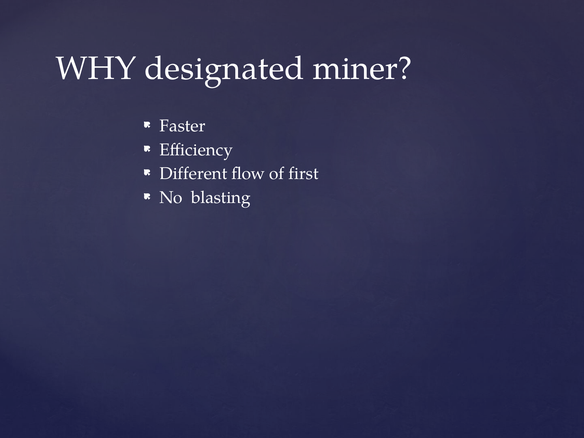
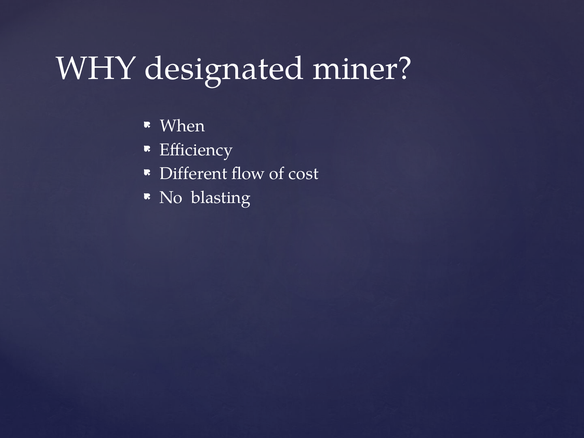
Faster: Faster -> When
first: first -> cost
